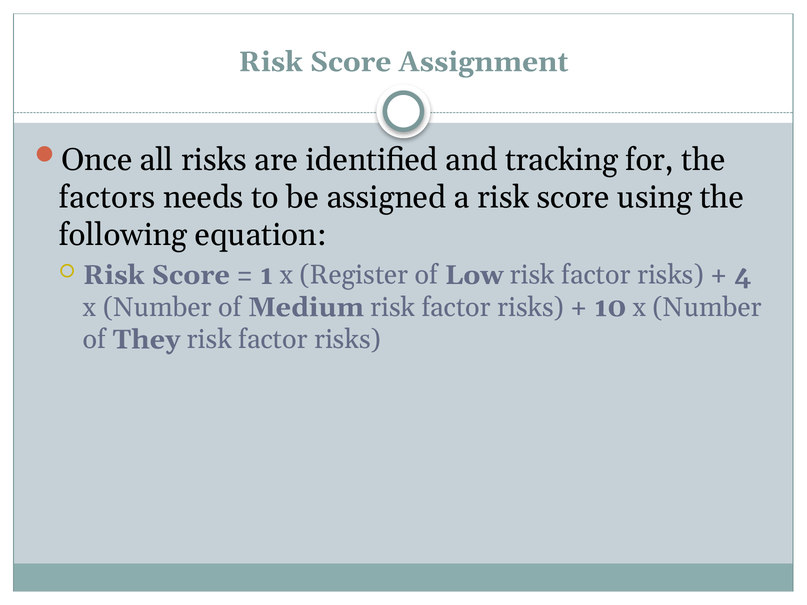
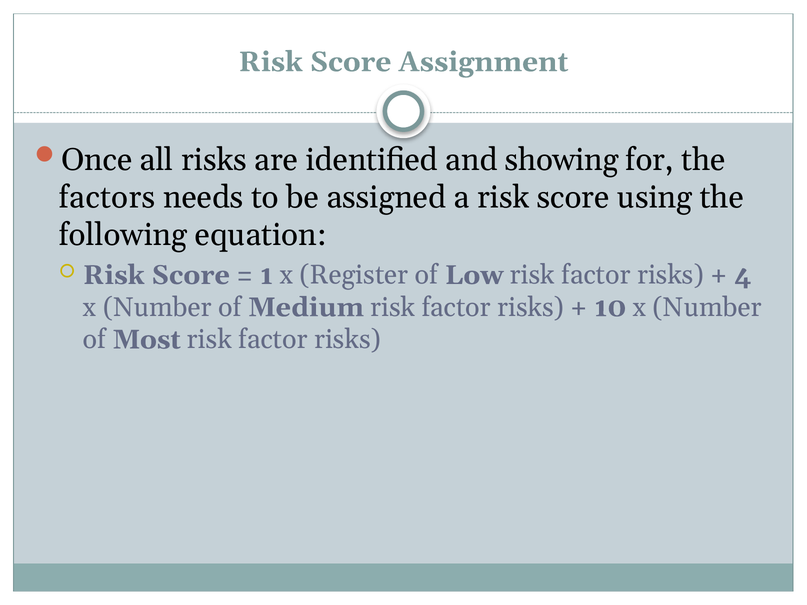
tracking: tracking -> showing
They: They -> Most
